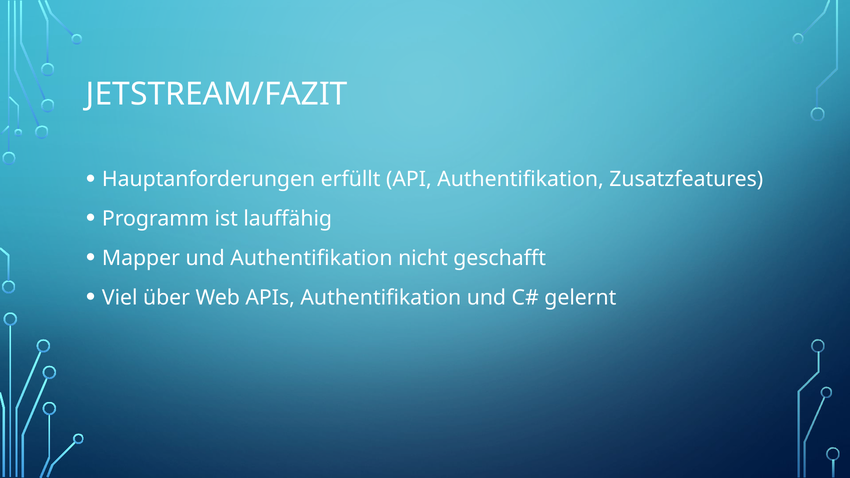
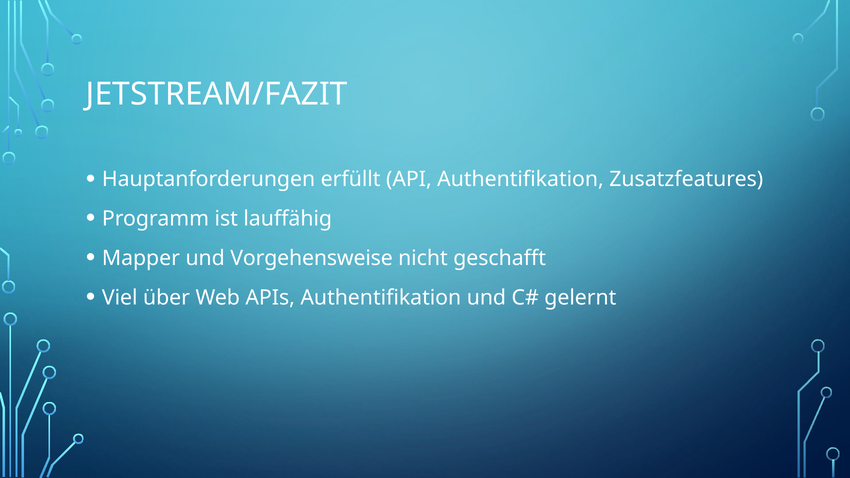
und Authentifikation: Authentifikation -> Vorgehensweise
